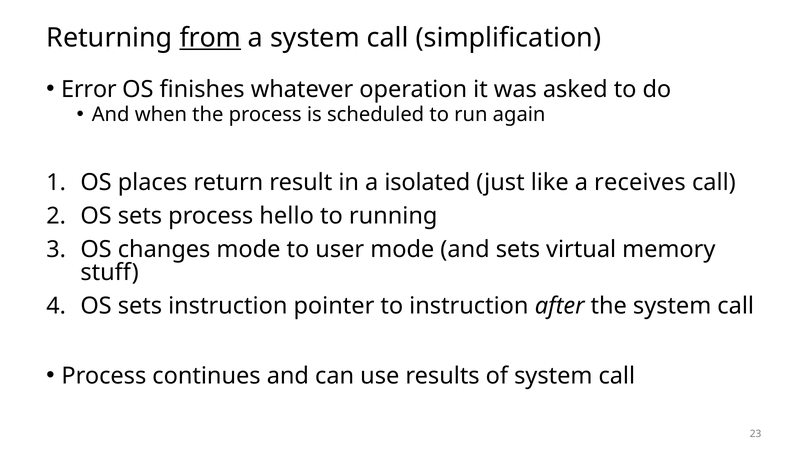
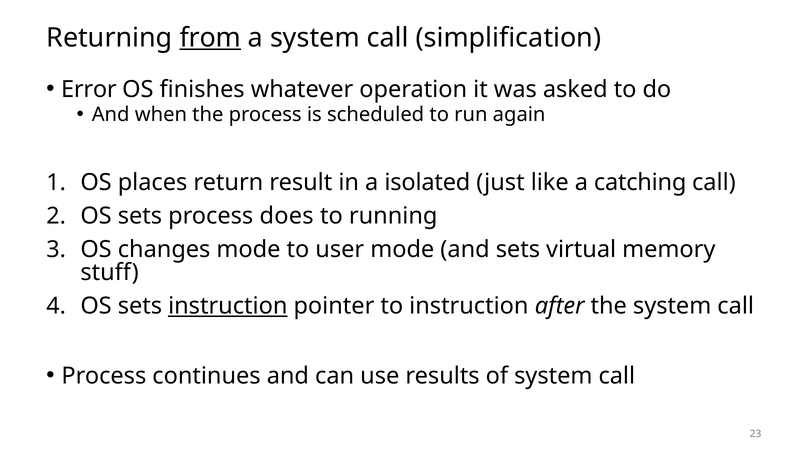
receives: receives -> catching
hello: hello -> does
instruction at (228, 306) underline: none -> present
